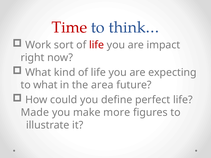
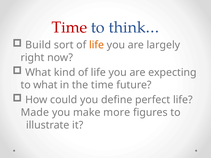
Work: Work -> Build
life at (97, 45) colour: red -> orange
impact: impact -> largely
the area: area -> time
